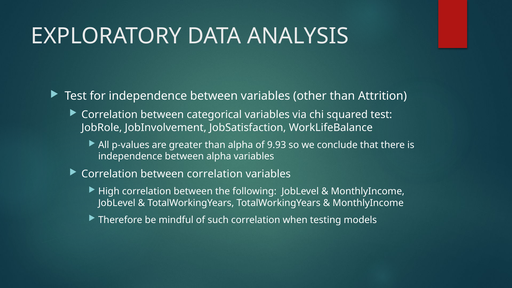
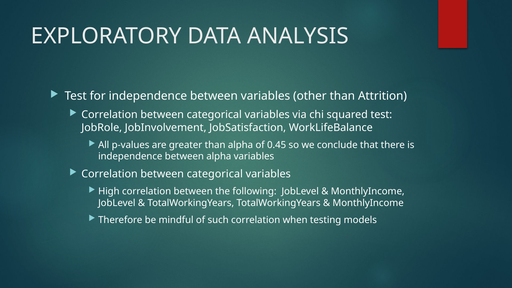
9.93: 9.93 -> 0.45
correlation at (215, 174): correlation -> categorical
